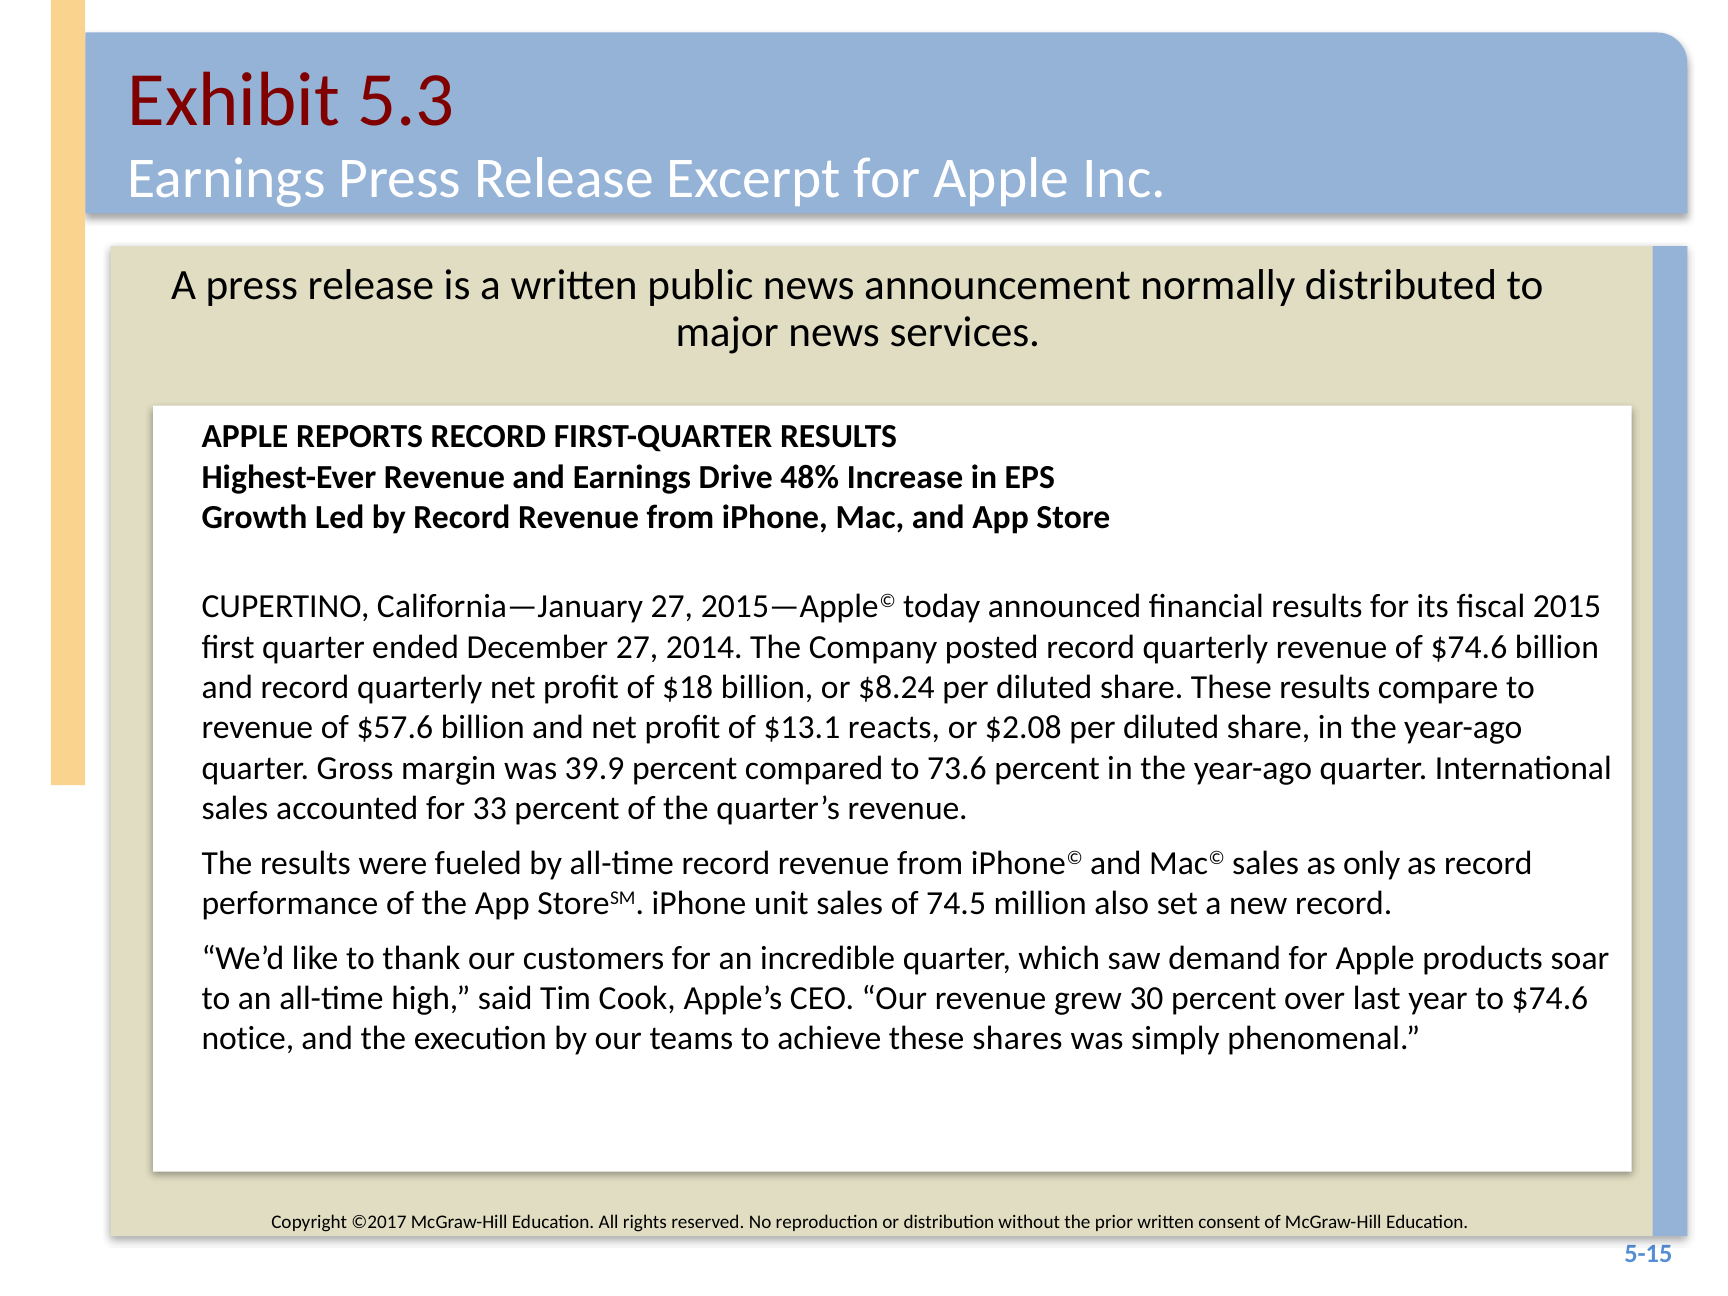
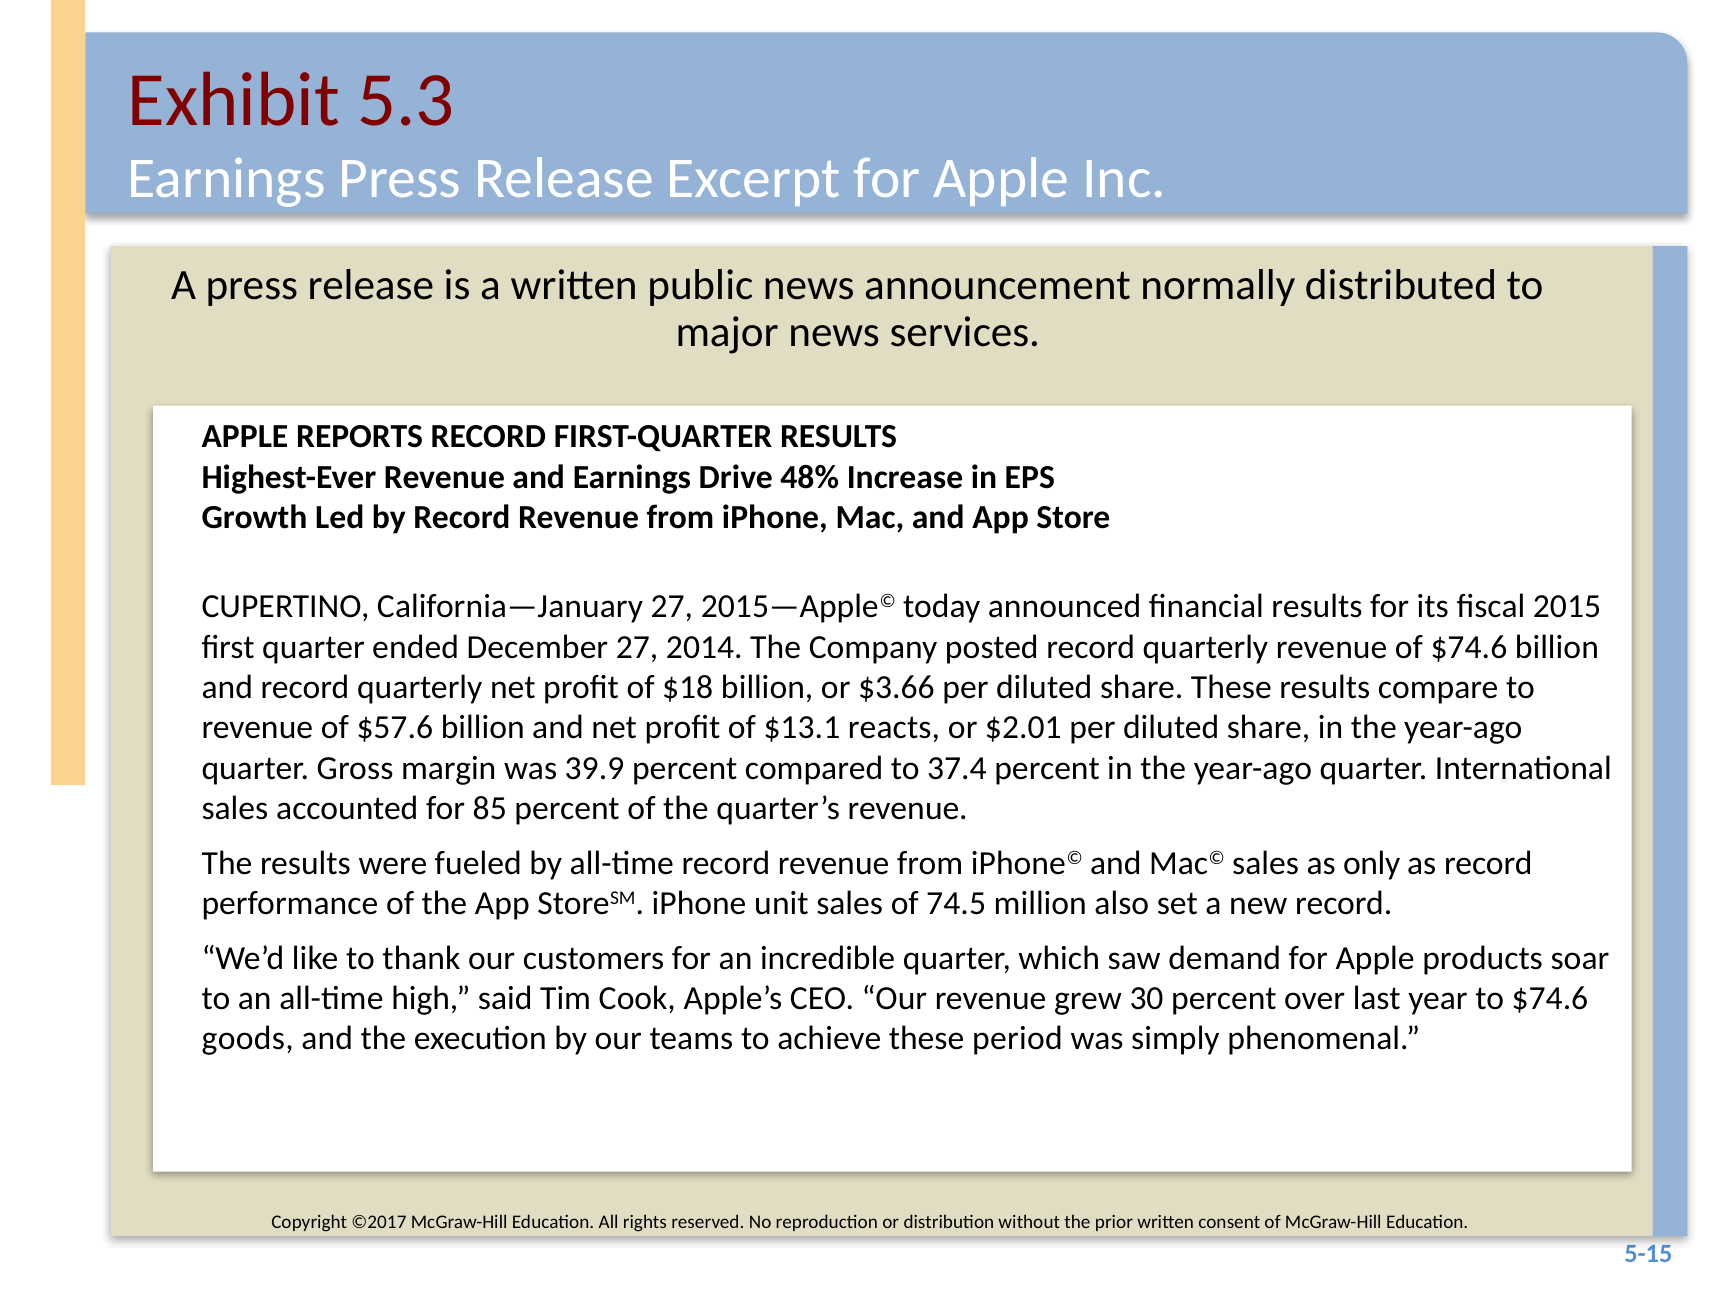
$8.24: $8.24 -> $3.66
$2.08: $2.08 -> $2.01
73.6: 73.6 -> 37.4
33: 33 -> 85
notice: notice -> goods
shares: shares -> period
